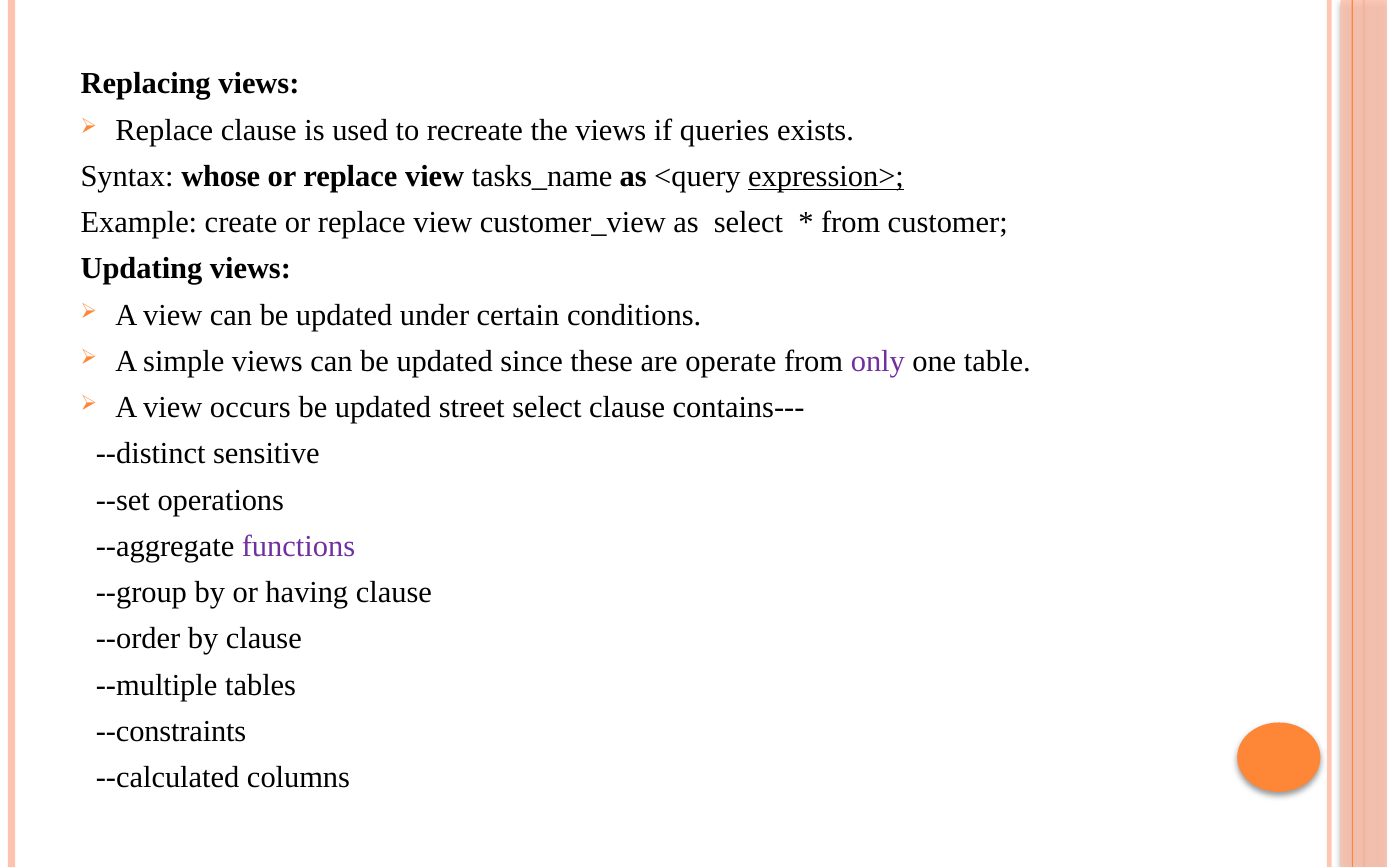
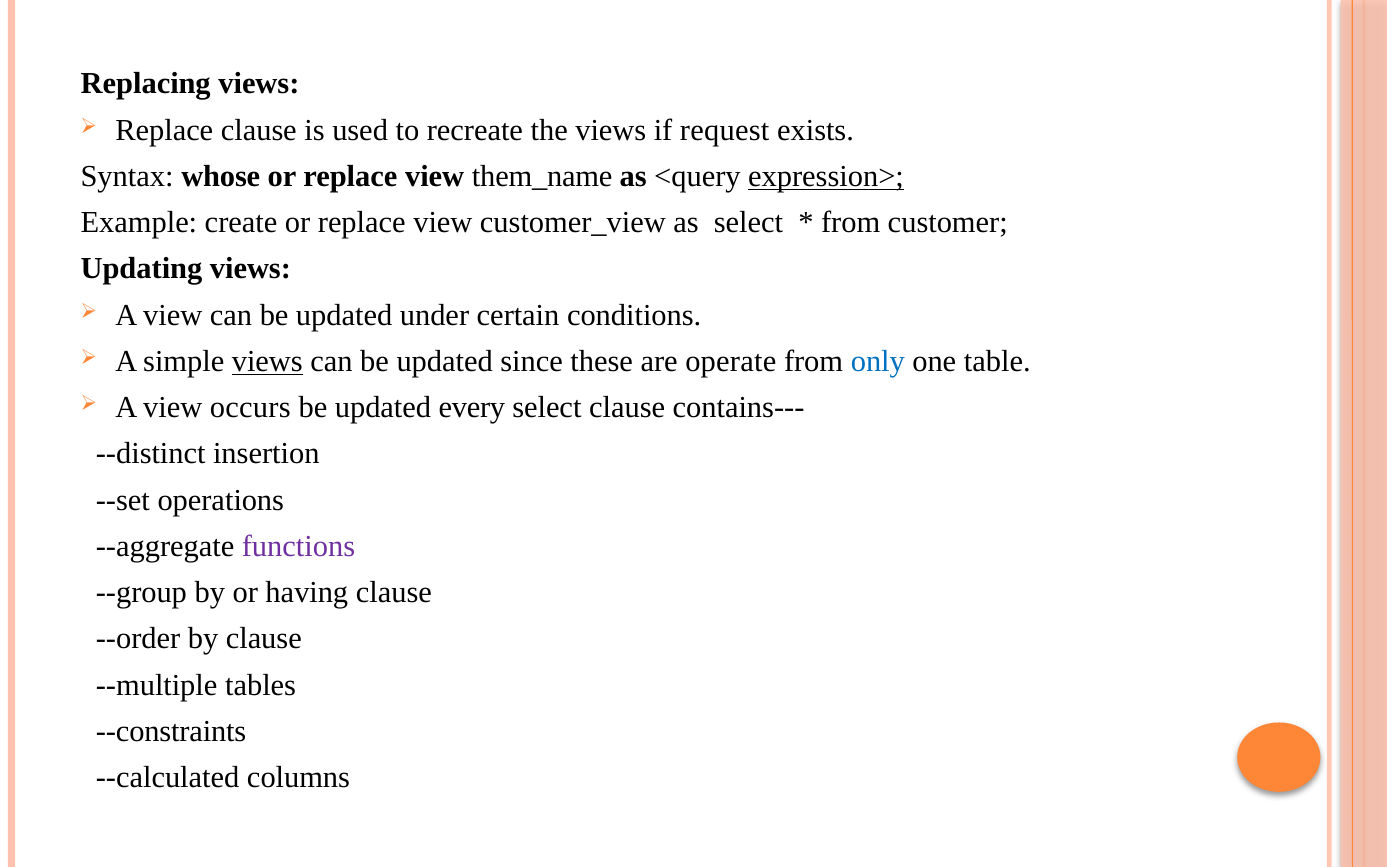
queries: queries -> request
tasks_name: tasks_name -> them_name
views at (267, 361) underline: none -> present
only colour: purple -> blue
street: street -> every
sensitive: sensitive -> insertion
